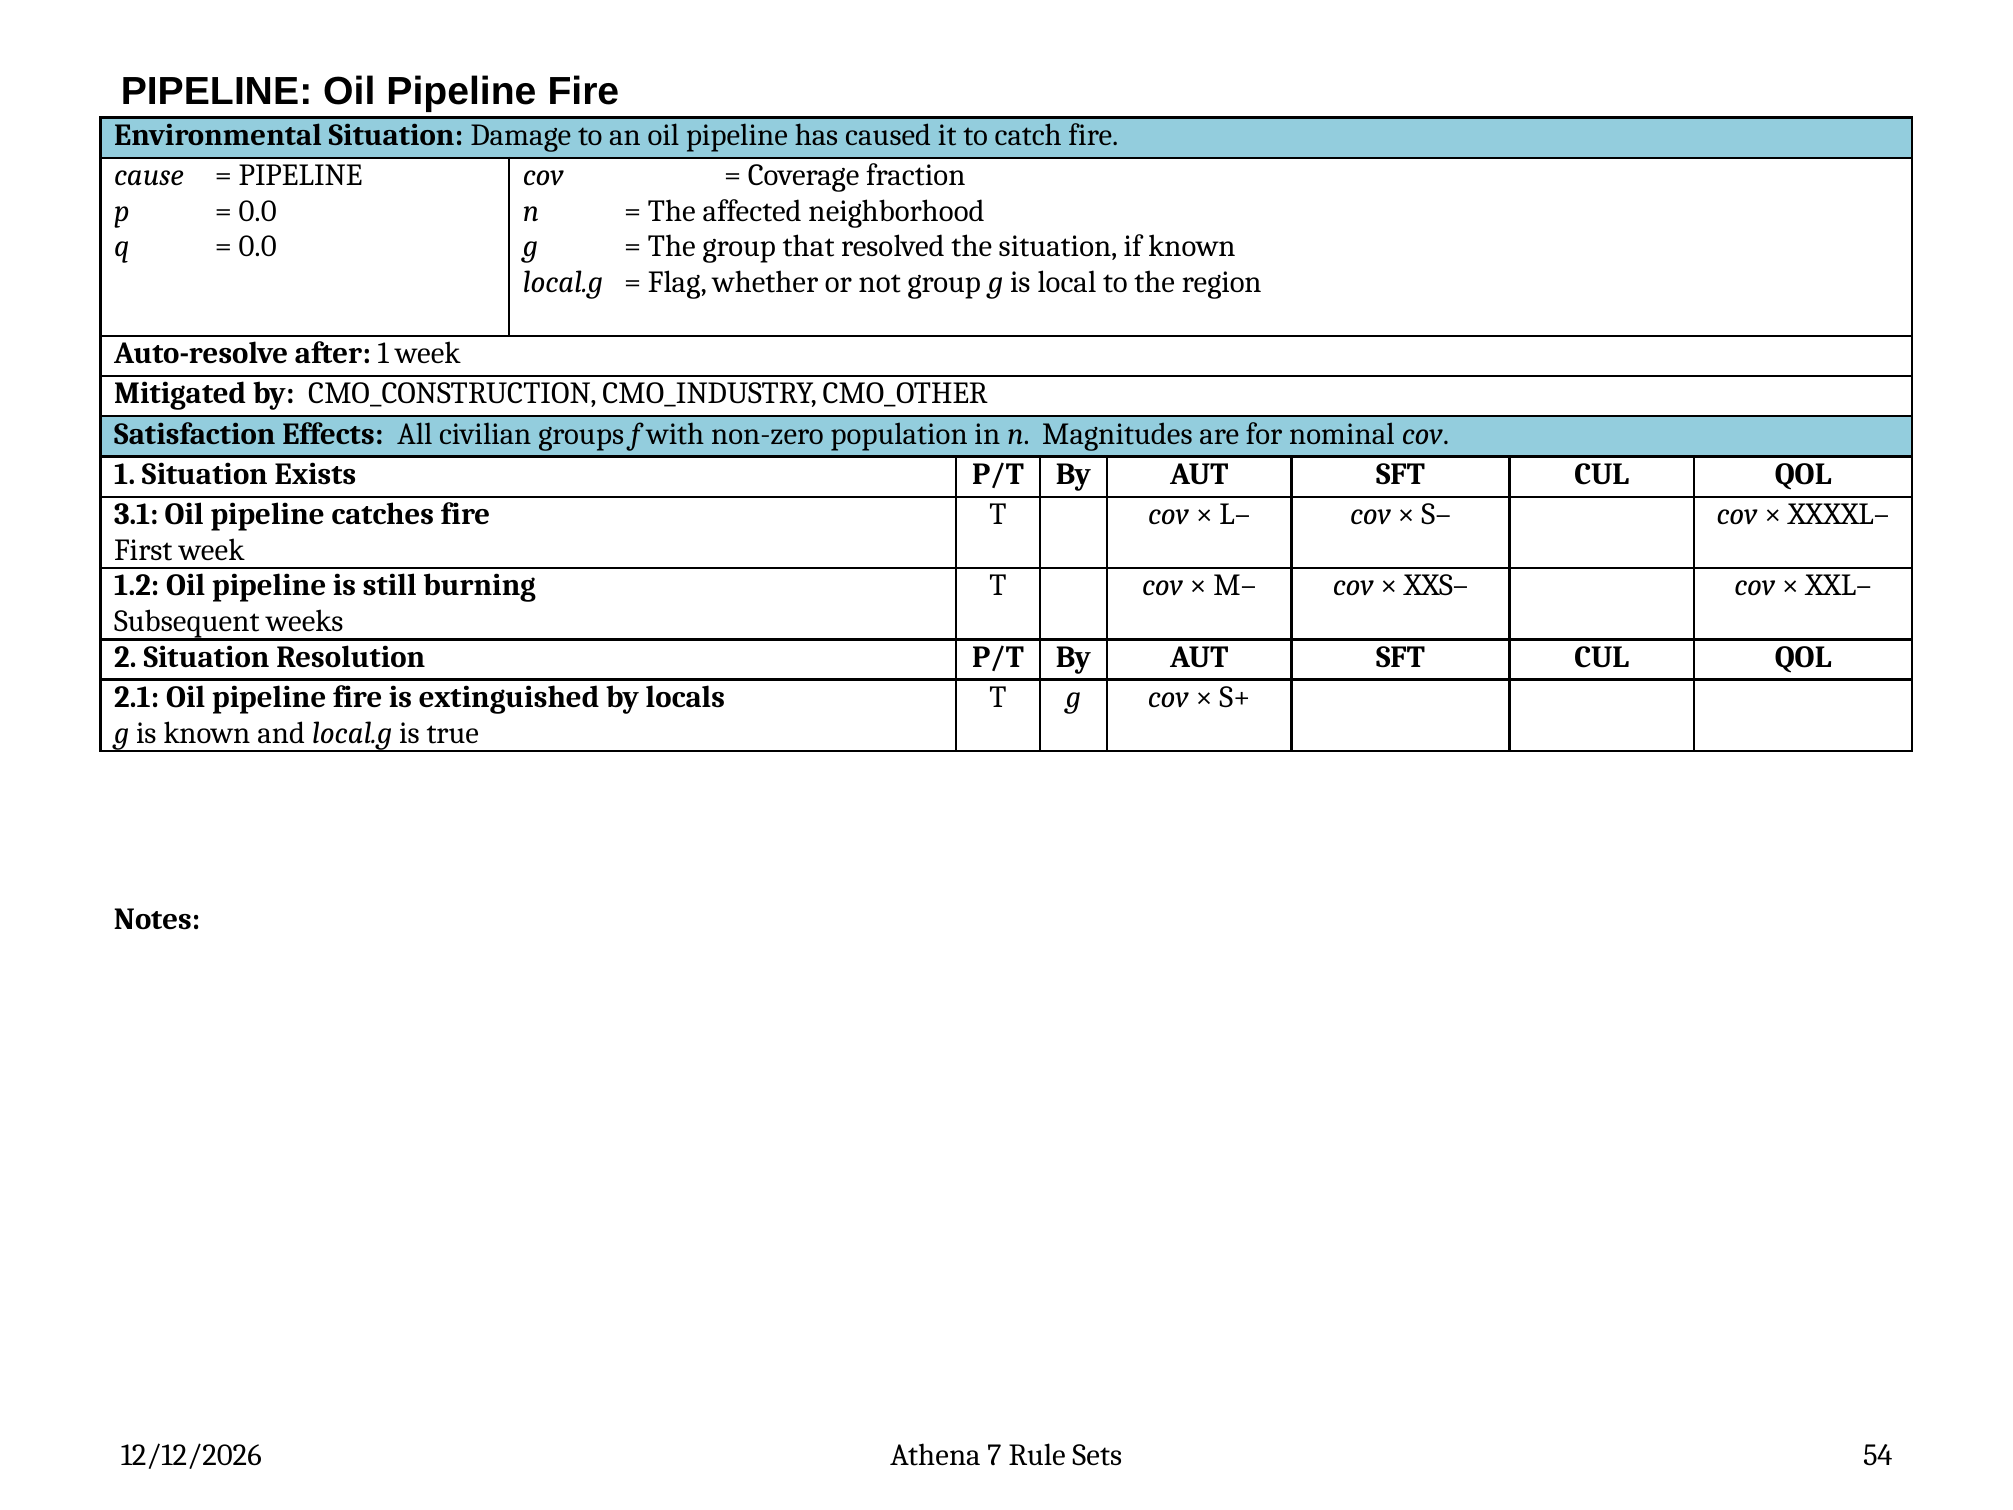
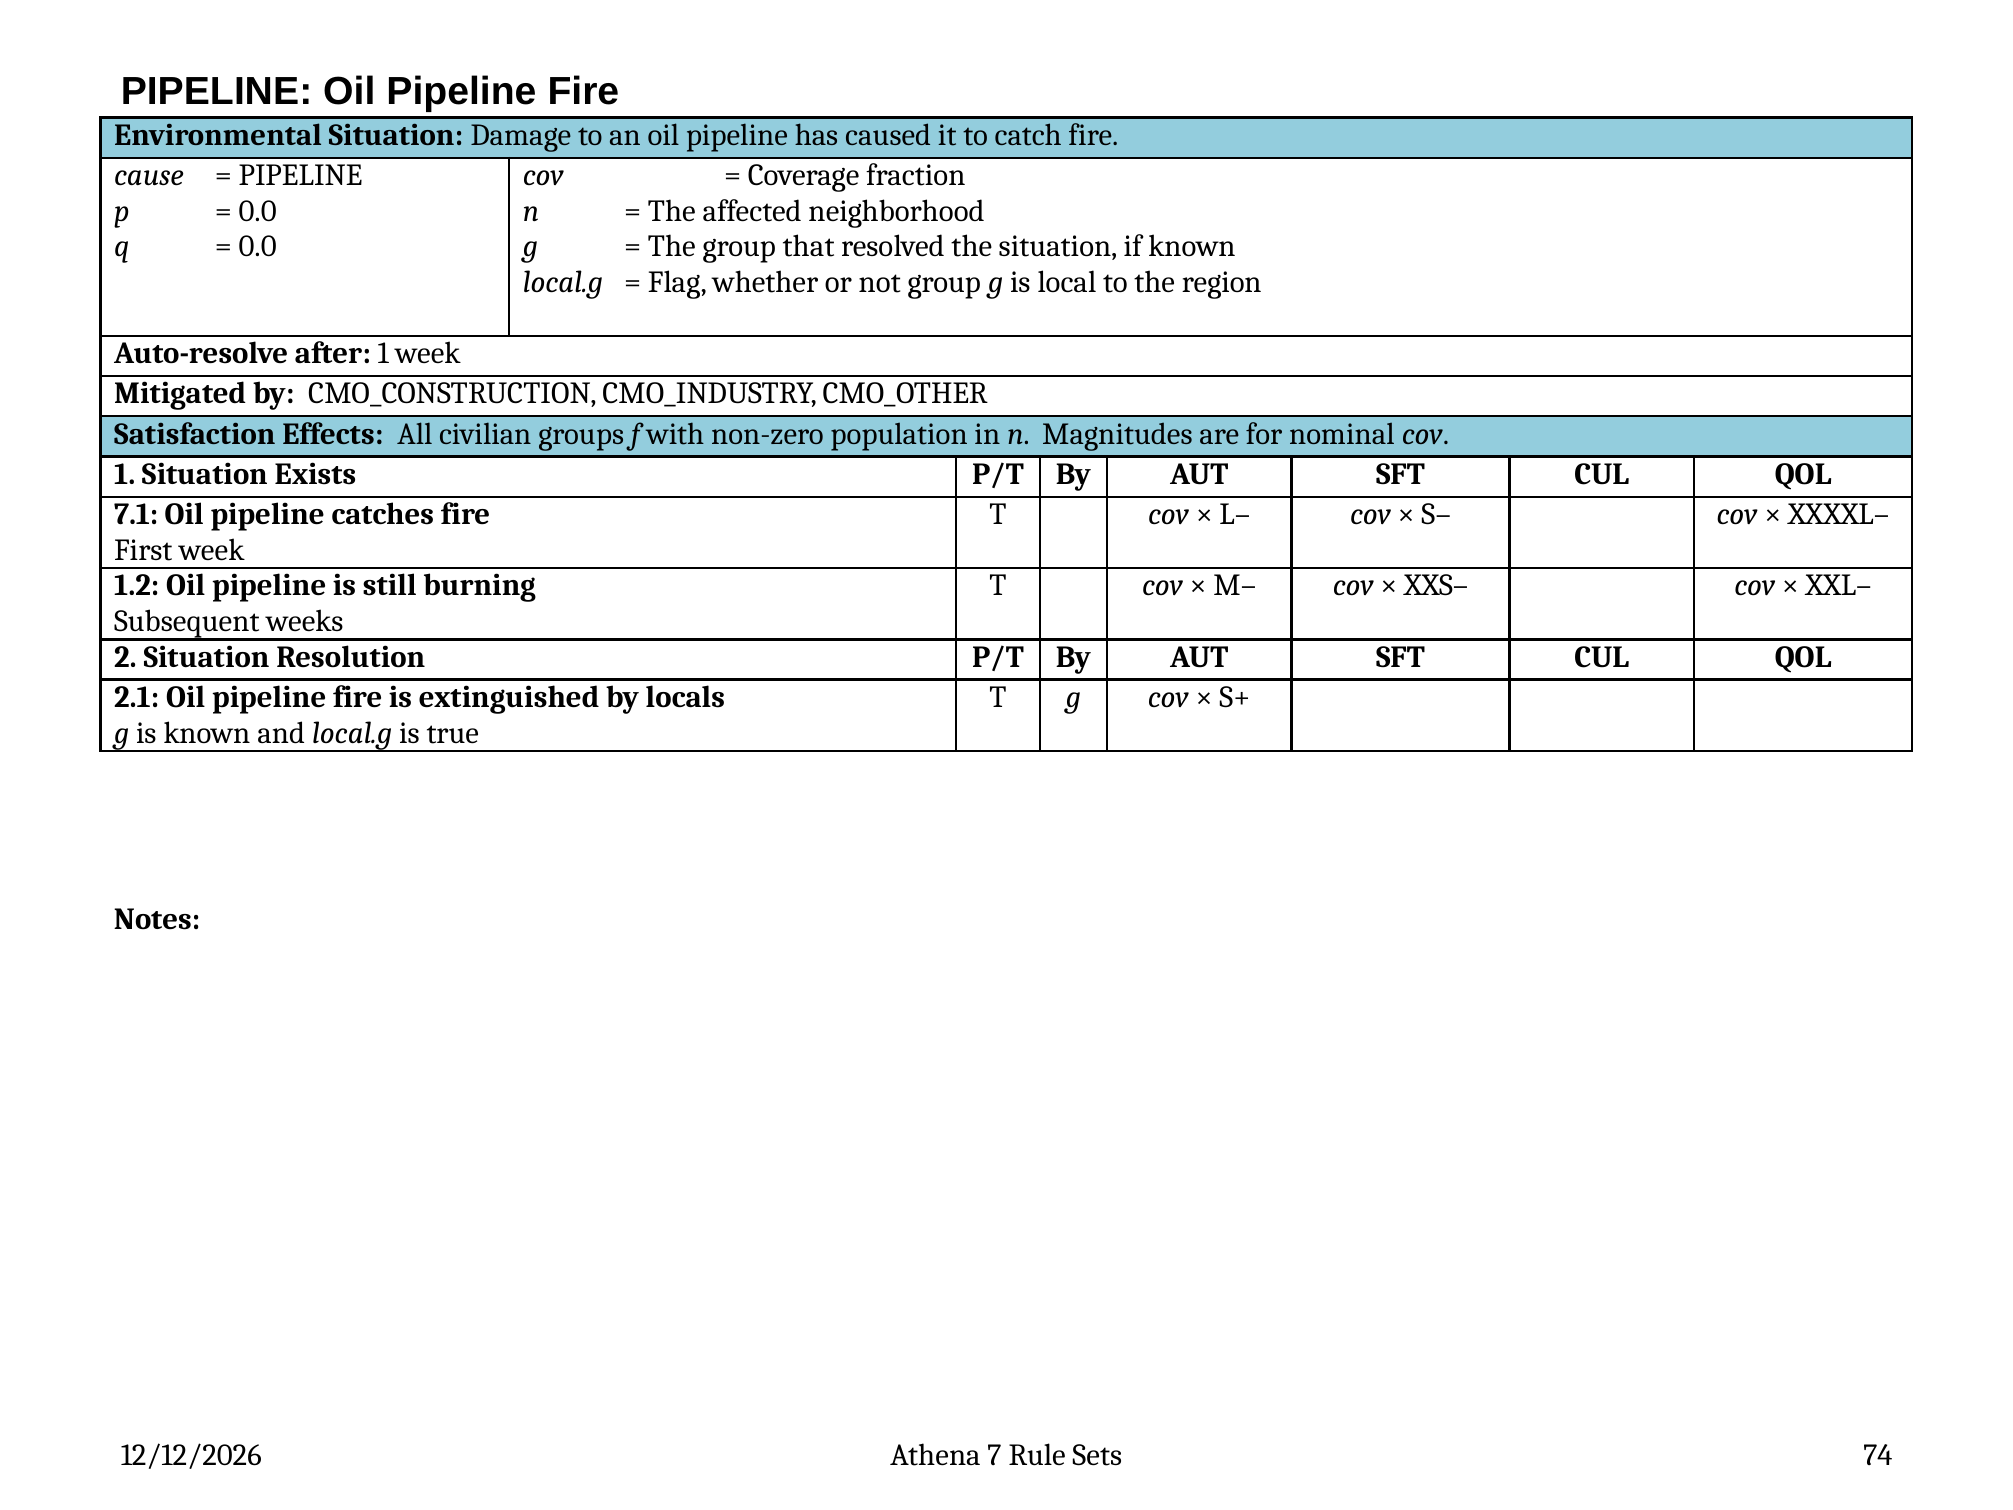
3.1: 3.1 -> 7.1
54: 54 -> 74
